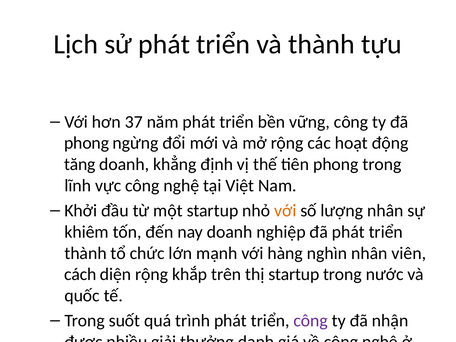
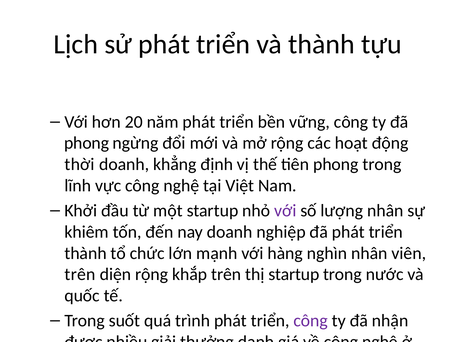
37: 37 -> 20
tăng: tăng -> thời
với at (285, 211) colour: orange -> purple
cách at (80, 274): cách -> trên
